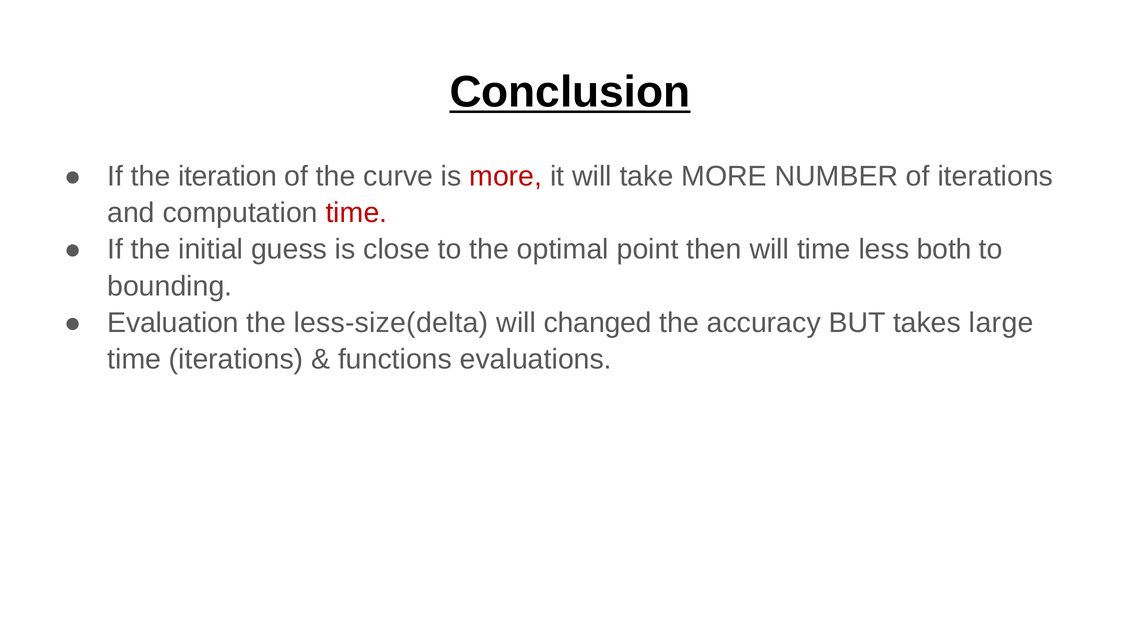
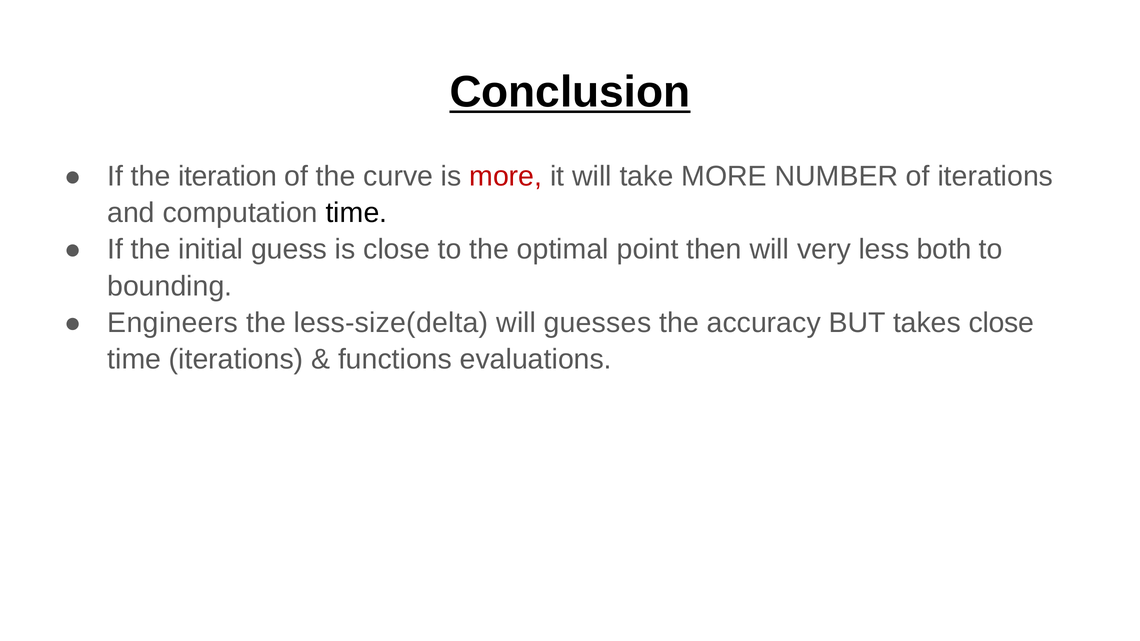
time at (356, 213) colour: red -> black
will time: time -> very
Evaluation: Evaluation -> Engineers
changed: changed -> guesses
takes large: large -> close
